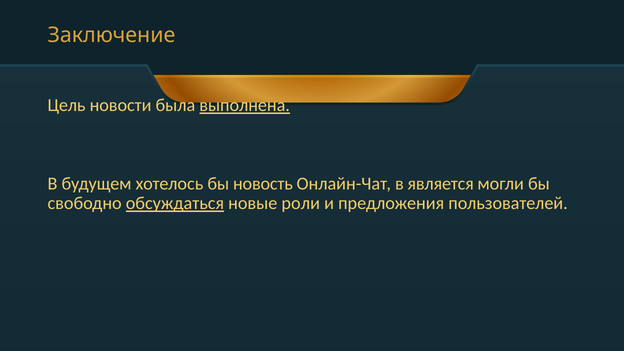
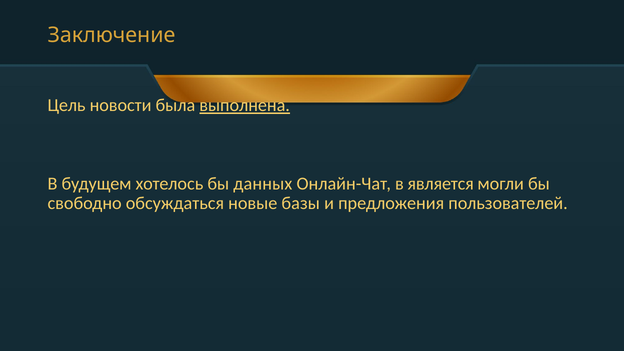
новость: новость -> данных
обсуждаться underline: present -> none
роли: роли -> базы
